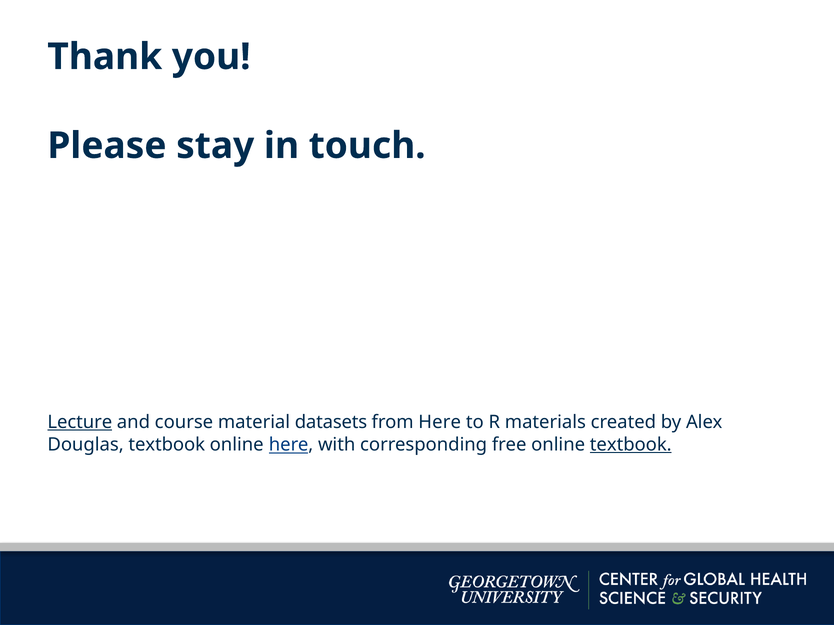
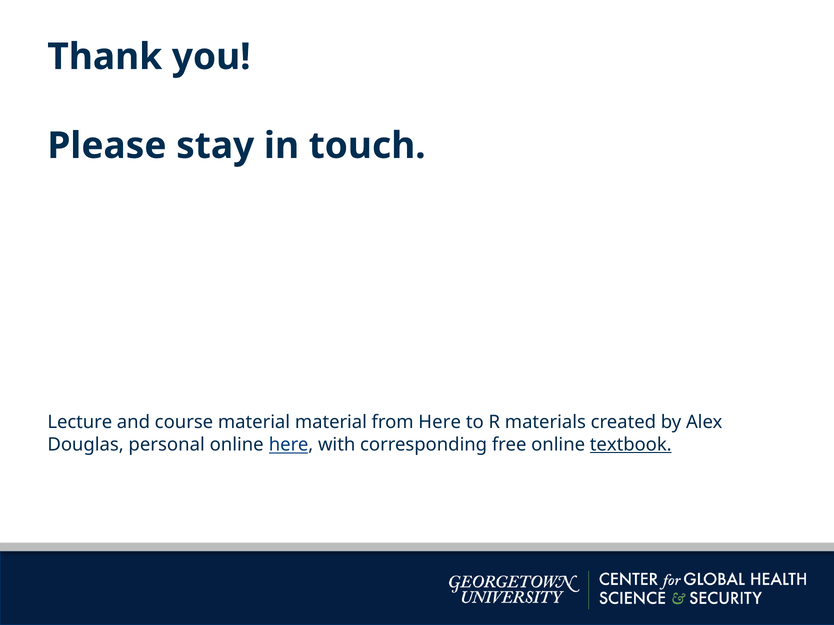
Lecture underline: present -> none
material datasets: datasets -> material
Douglas textbook: textbook -> personal
